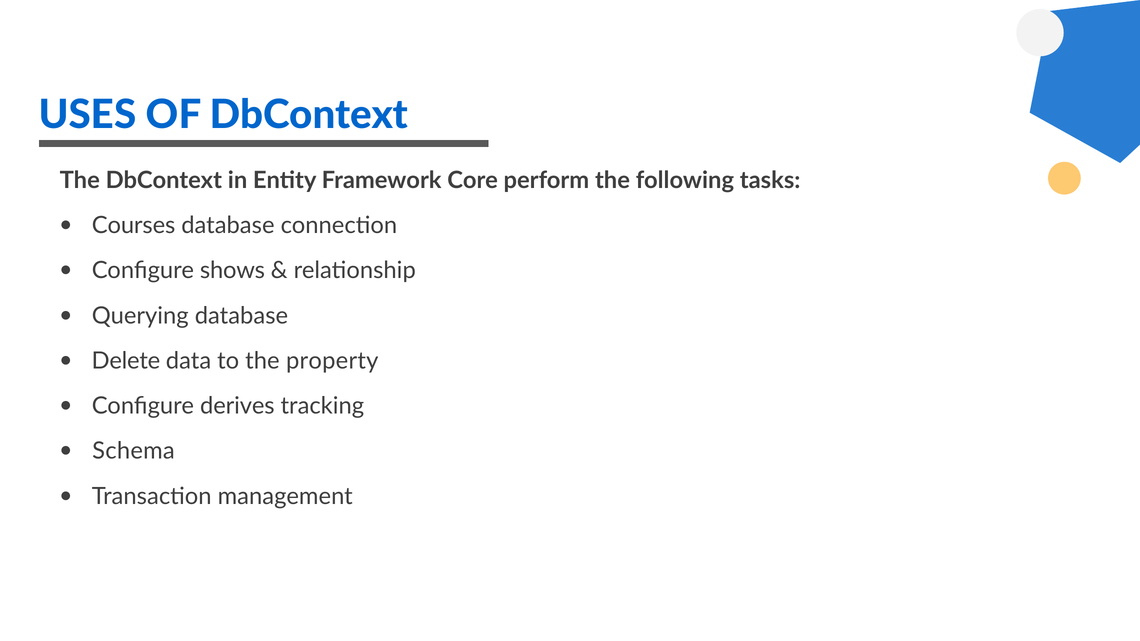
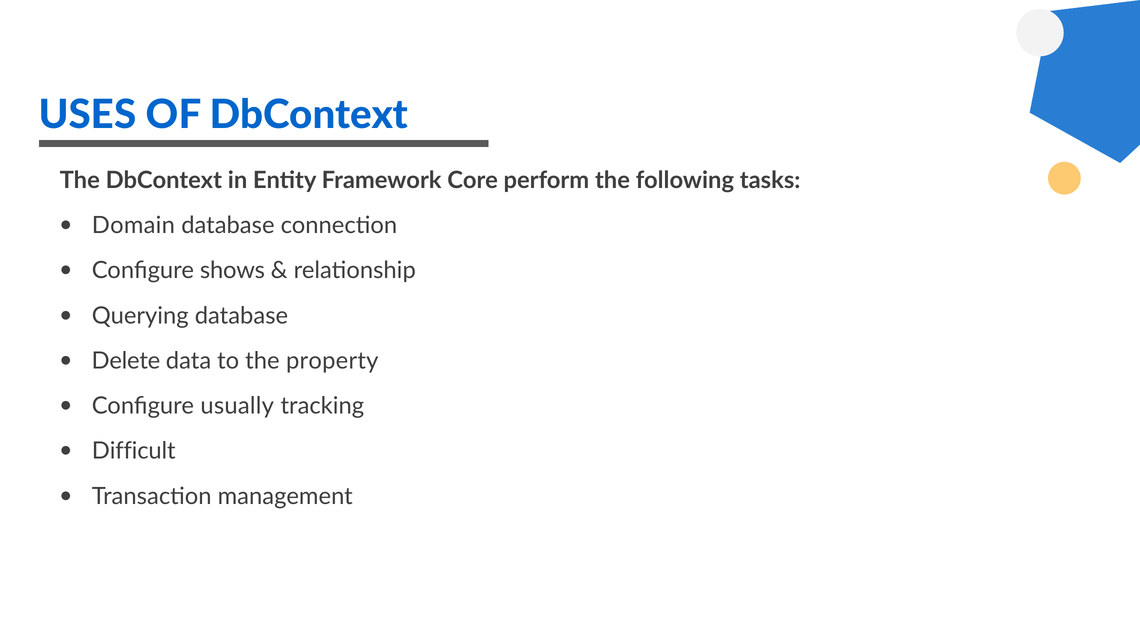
Courses: Courses -> Domain
derives: derives -> usually
Schema: Schema -> Difficult
